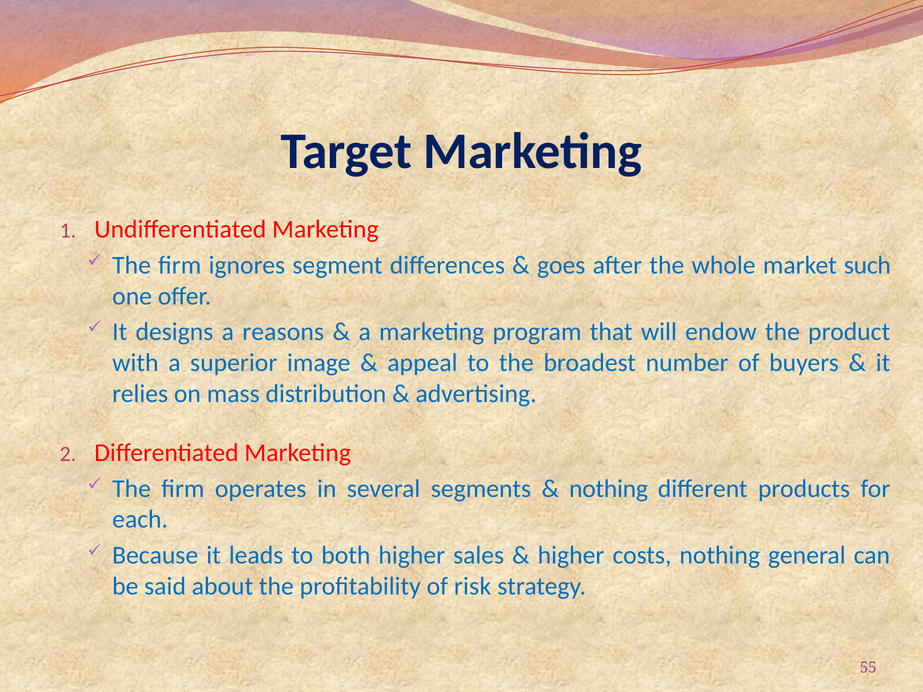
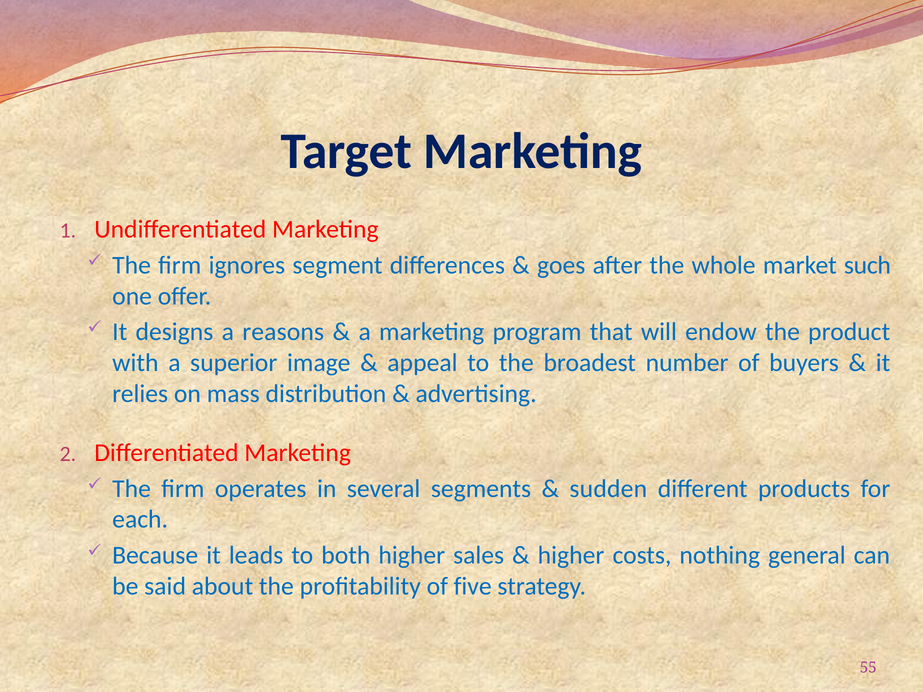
nothing at (609, 489): nothing -> sudden
risk: risk -> five
